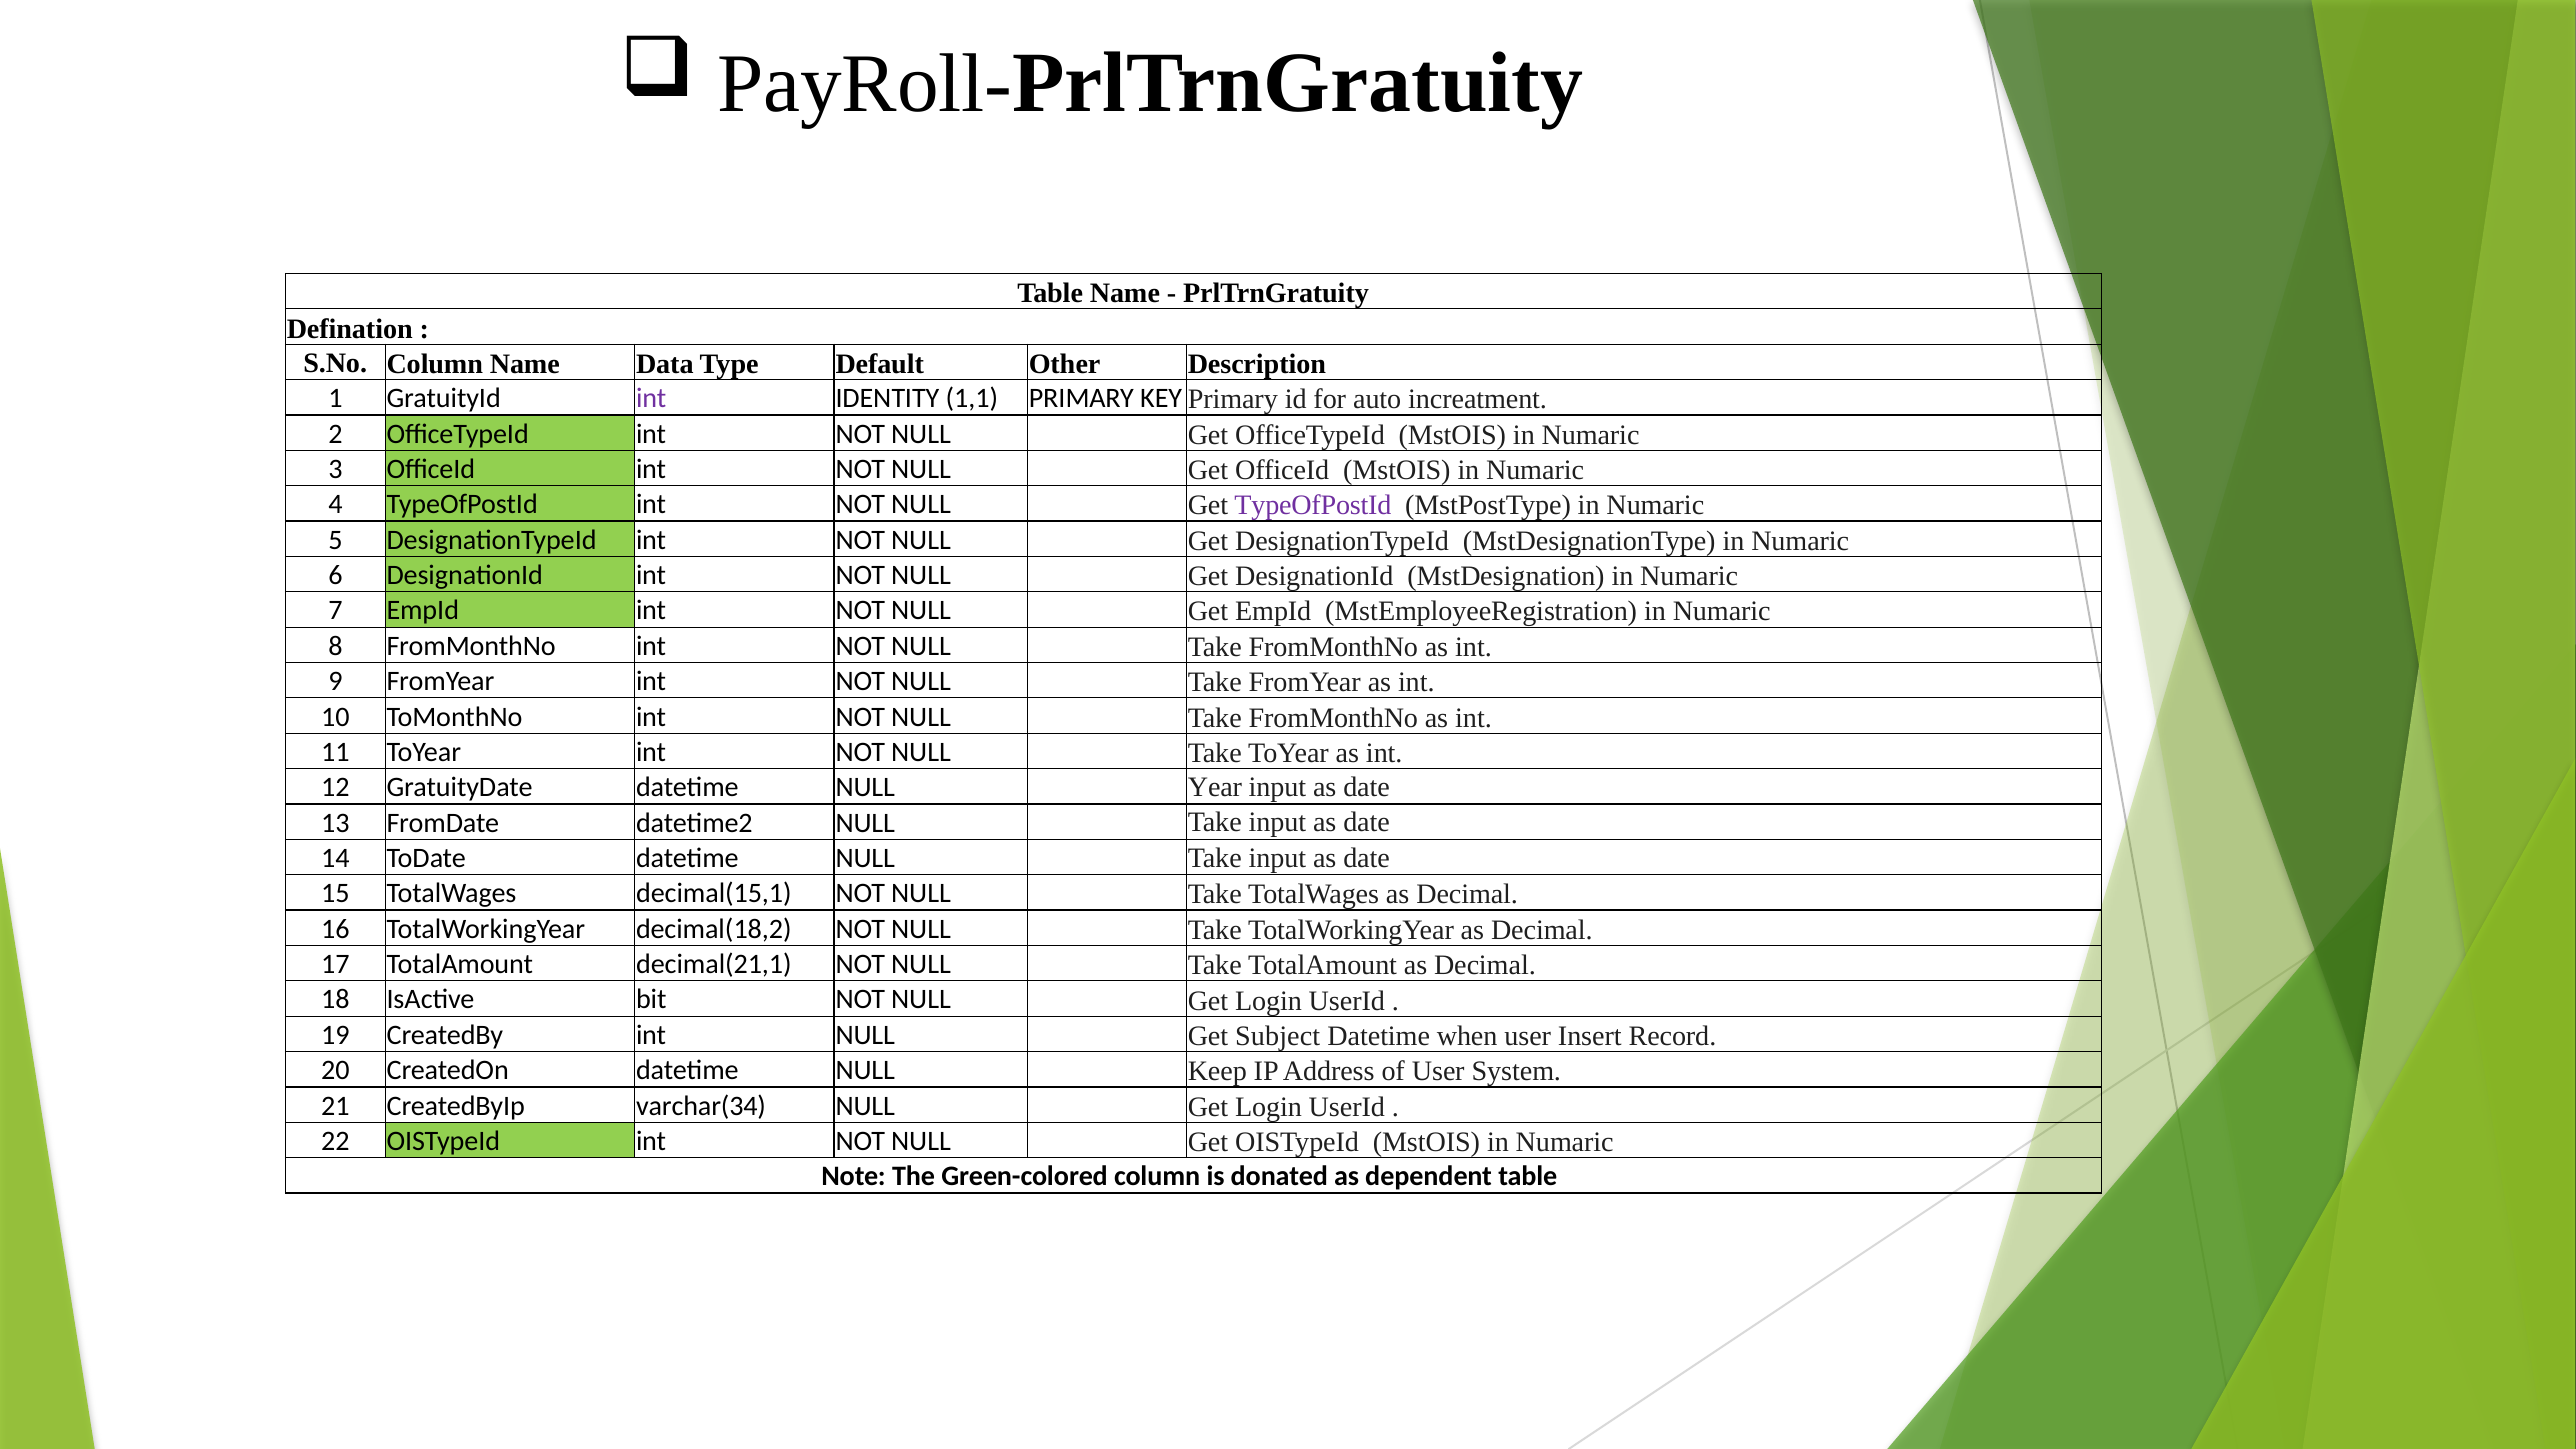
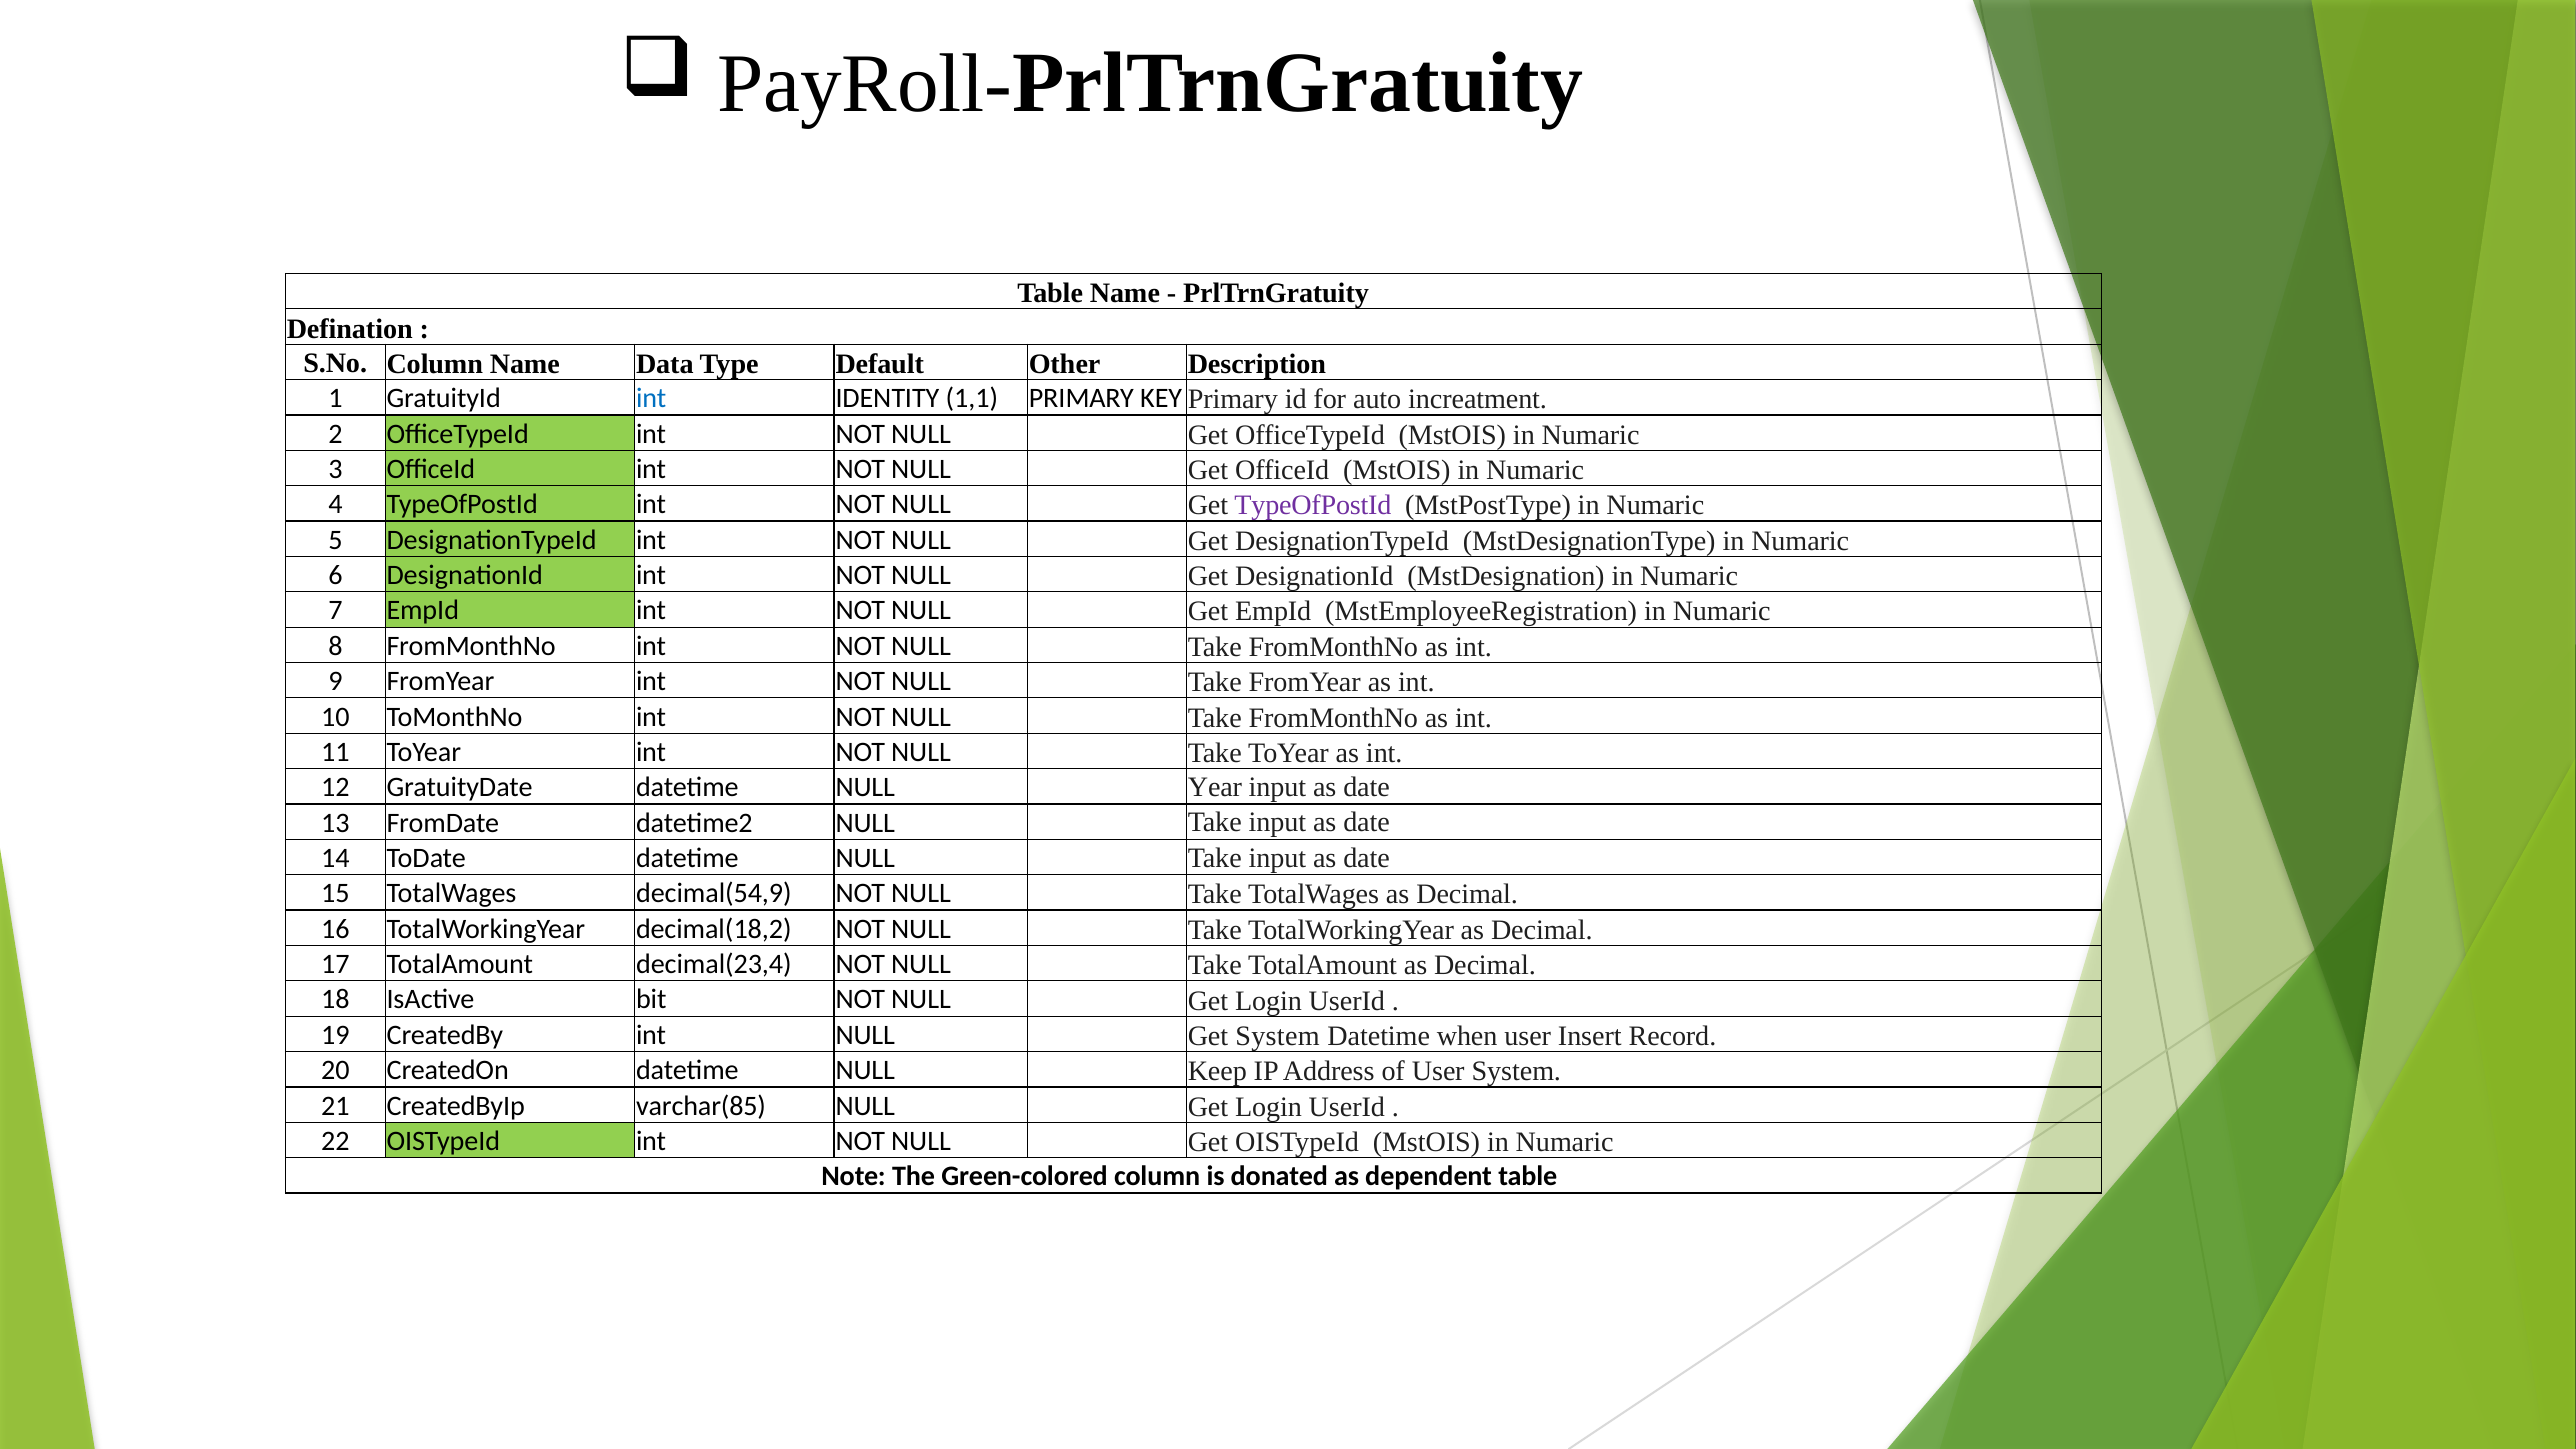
int at (651, 398) colour: purple -> blue
decimal(15,1: decimal(15,1 -> decimal(54,9
decimal(21,1: decimal(21,1 -> decimal(23,4
Get Subject: Subject -> System
varchar(34: varchar(34 -> varchar(85
